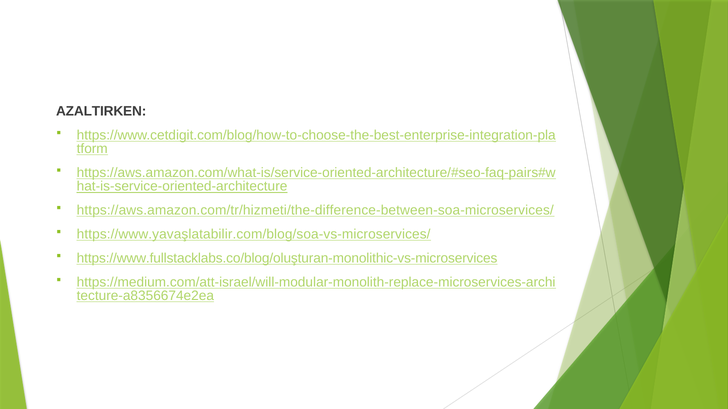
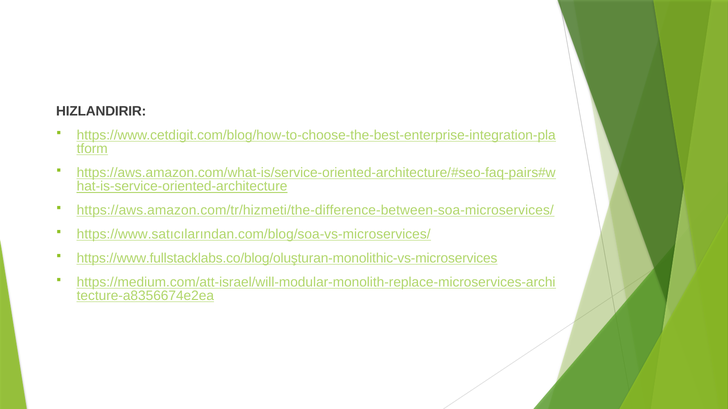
AZALTIRKEN: AZALTIRKEN -> HIZLANDIRIR
https://www.yavaşlatabilir.com/blog/soa-vs-microservices/: https://www.yavaşlatabilir.com/blog/soa-vs-microservices/ -> https://www.satıcılarından.com/blog/soa-vs-microservices/
